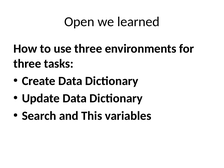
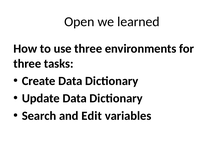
This: This -> Edit
